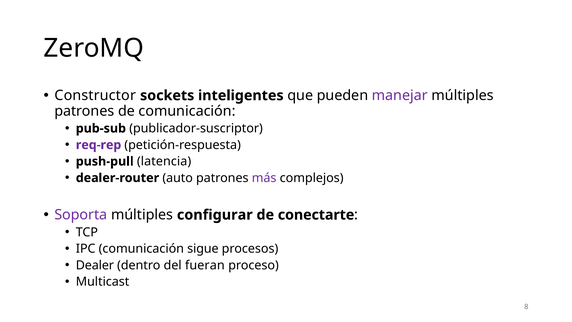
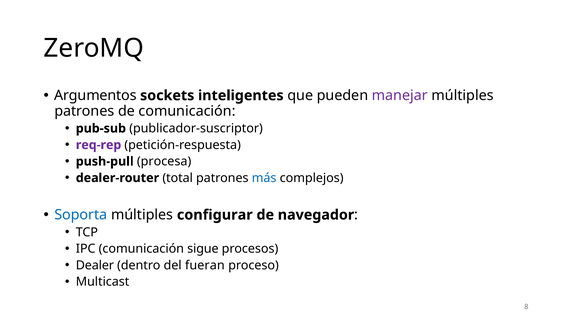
Constructor: Constructor -> Argumentos
latencia: latencia -> procesa
auto: auto -> total
más colour: purple -> blue
Soporta colour: purple -> blue
conectarte: conectarte -> navegador
